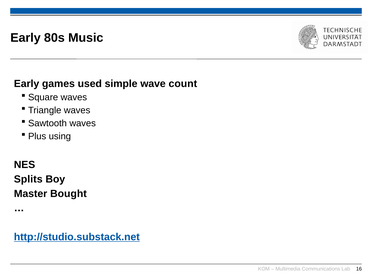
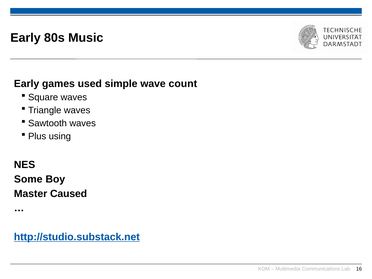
Splits: Splits -> Some
Bought: Bought -> Caused
